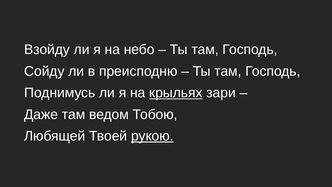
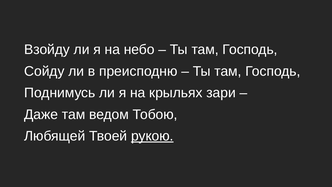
крыльях underline: present -> none
